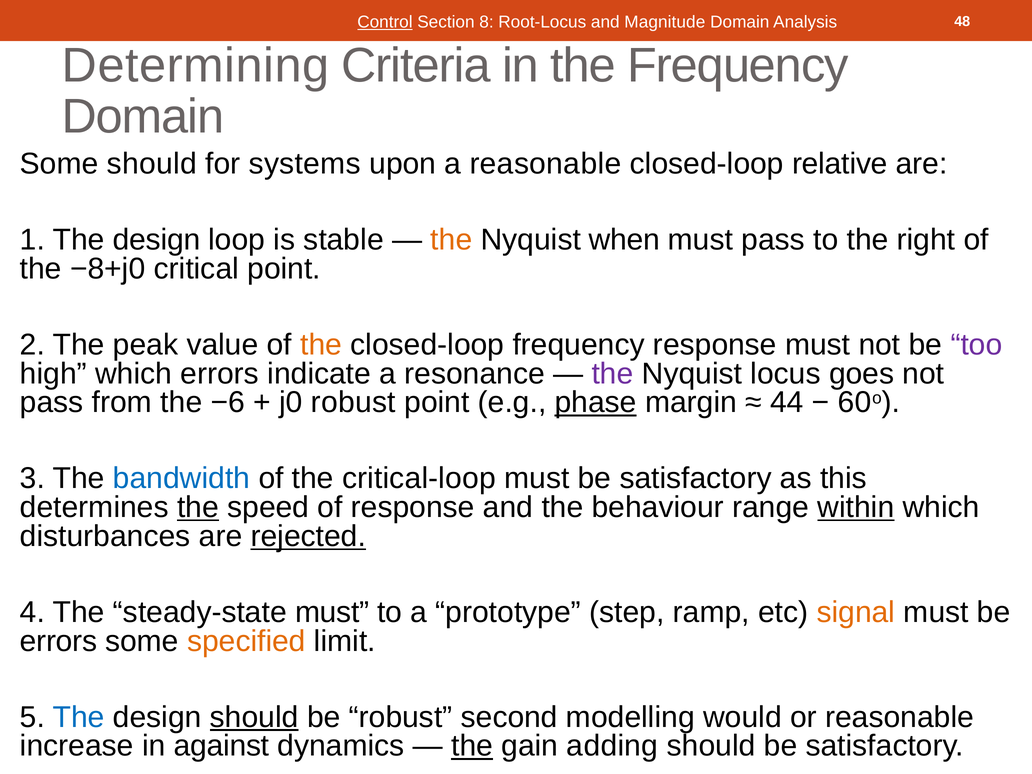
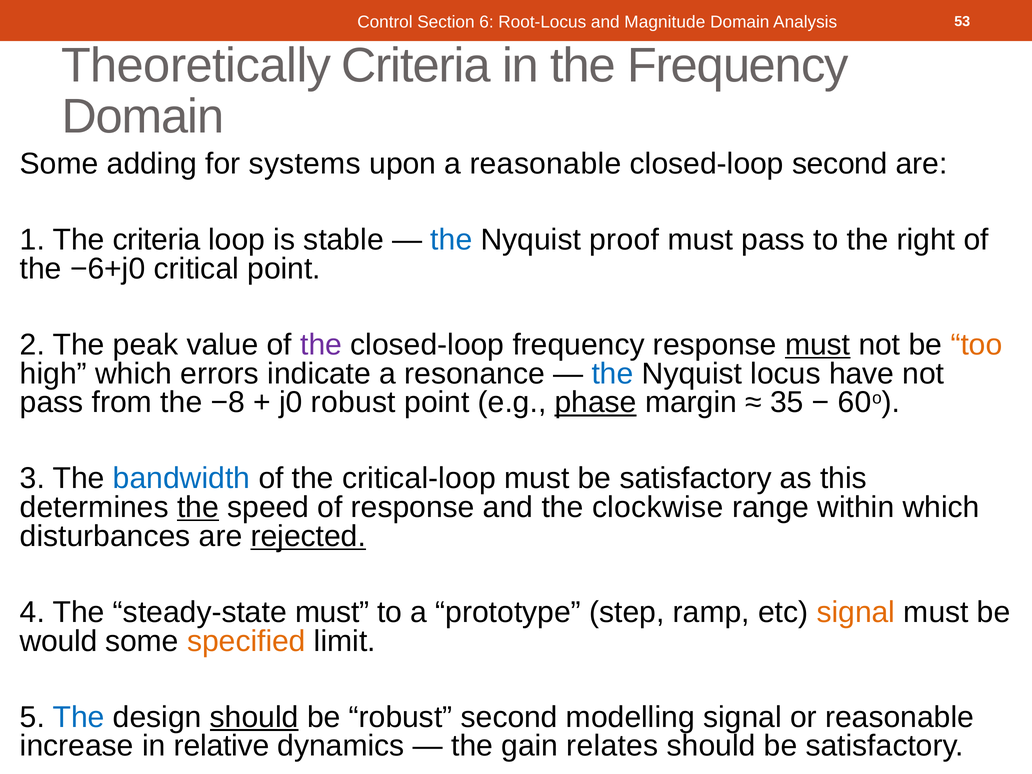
Control underline: present -> none
8: 8 -> 6
48: 48 -> 53
Determining: Determining -> Theoretically
Some should: should -> adding
closed-loop relative: relative -> second
1 The design: design -> criteria
the at (451, 240) colour: orange -> blue
when: when -> proof
−8+j0: −8+j0 -> −6+j0
the at (321, 345) colour: orange -> purple
must at (818, 345) underline: none -> present
too colour: purple -> orange
the at (613, 374) colour: purple -> blue
goes: goes -> have
−6: −6 -> −8
44: 44 -> 35
behaviour: behaviour -> clockwise
within underline: present -> none
errors at (59, 641): errors -> would
modelling would: would -> signal
against: against -> relative
the at (472, 746) underline: present -> none
adding: adding -> relates
